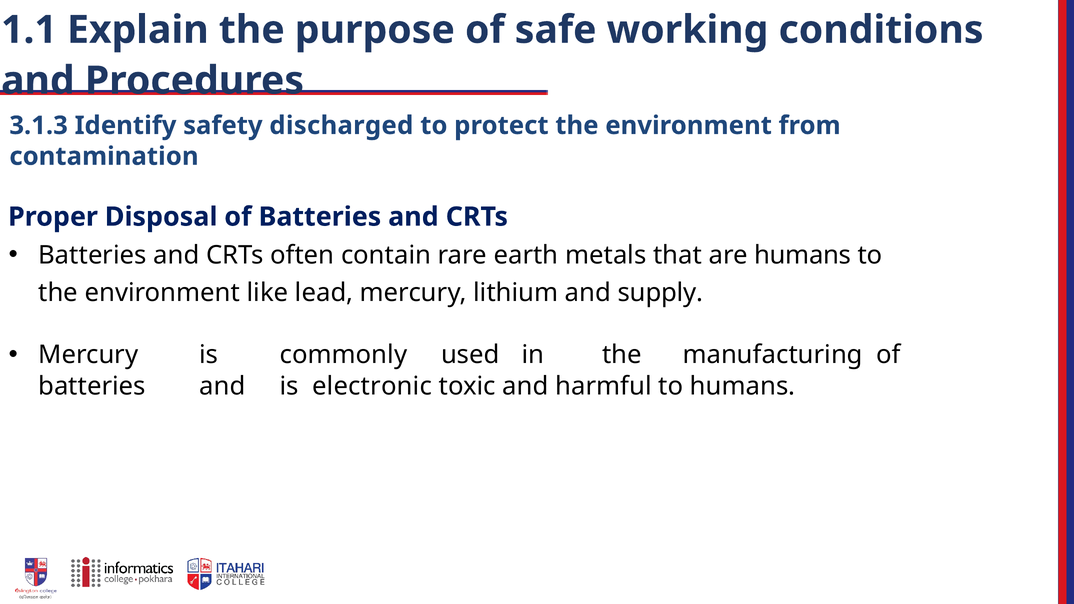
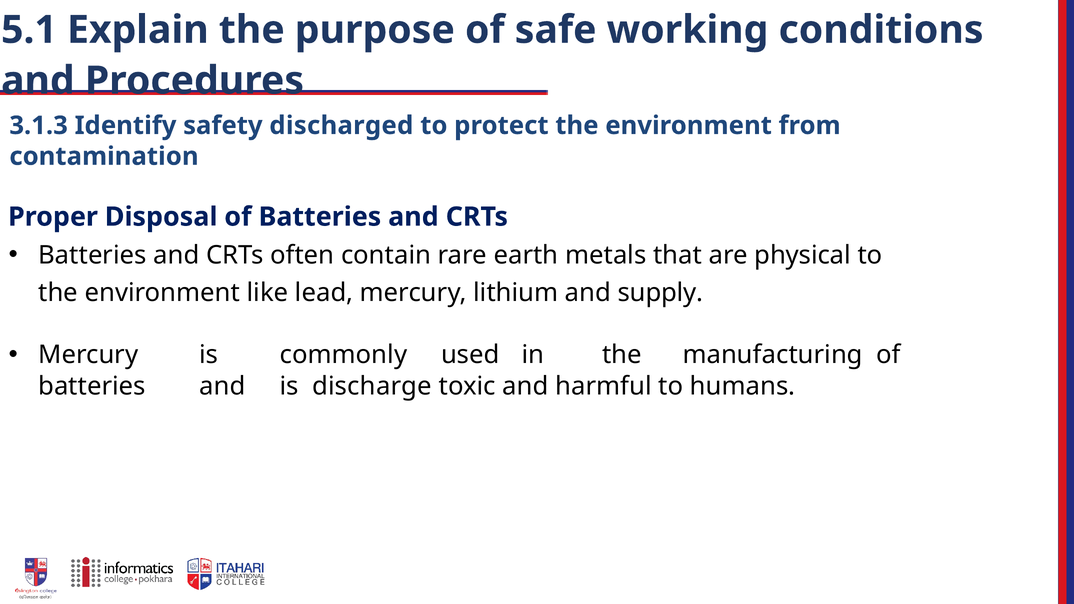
1.1: 1.1 -> 5.1
are humans: humans -> physical
electronic: electronic -> discharge
